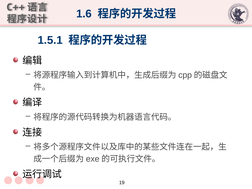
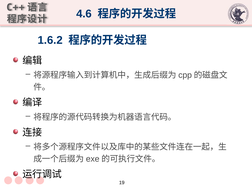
1.6: 1.6 -> 4.6
1.5.1: 1.5.1 -> 1.6.2
